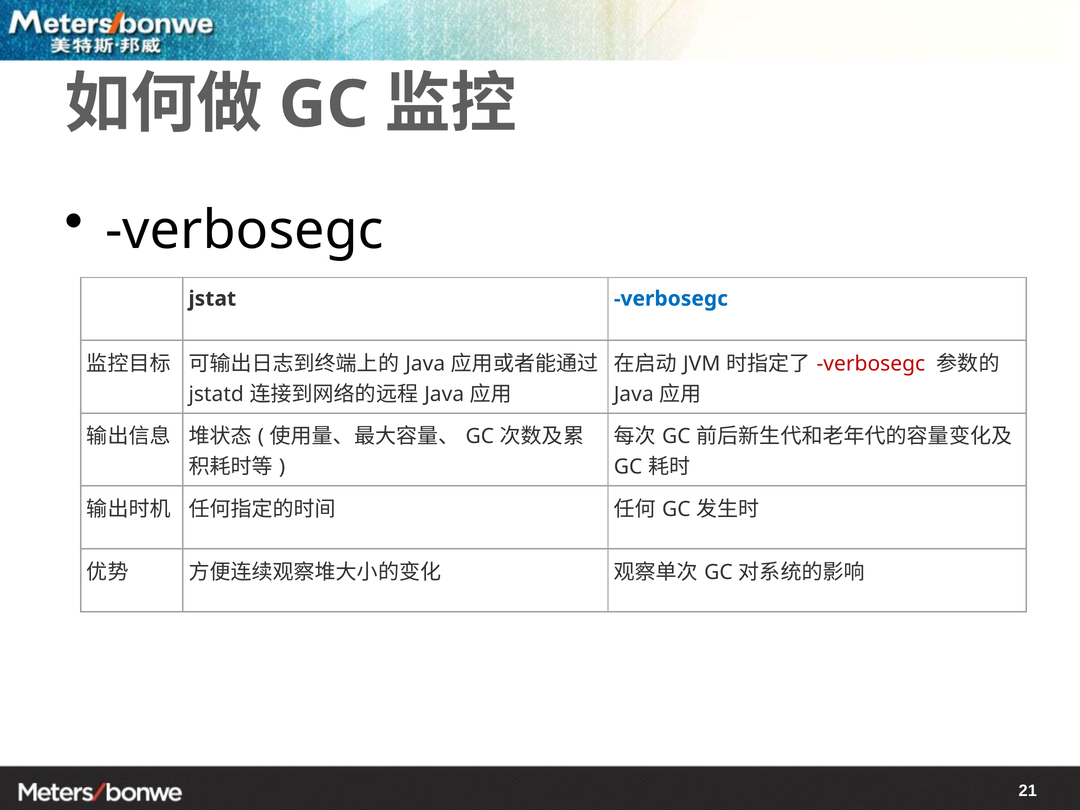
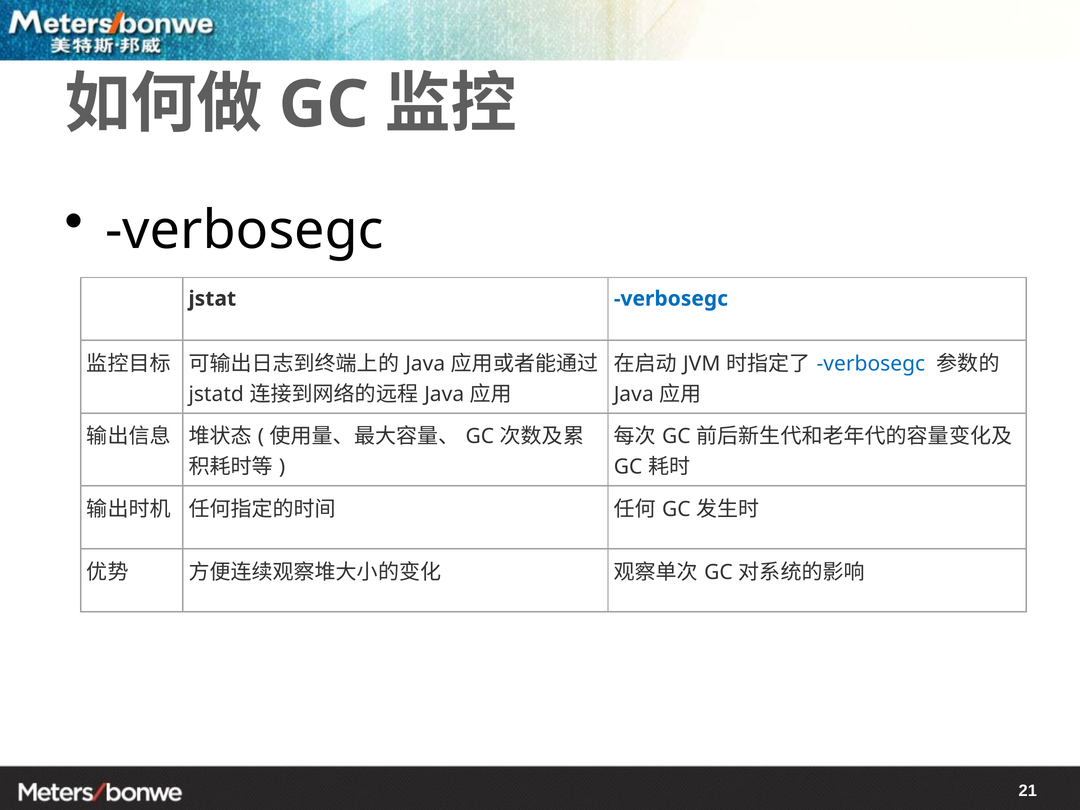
verbosegc at (871, 364) colour: red -> blue
